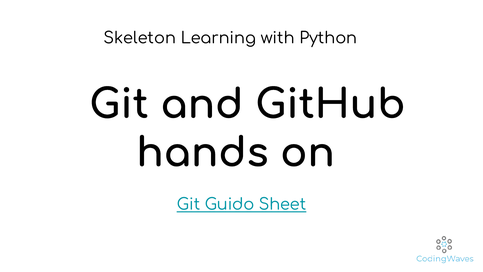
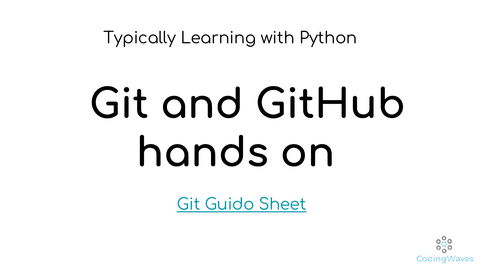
Skeleton: Skeleton -> Typically
